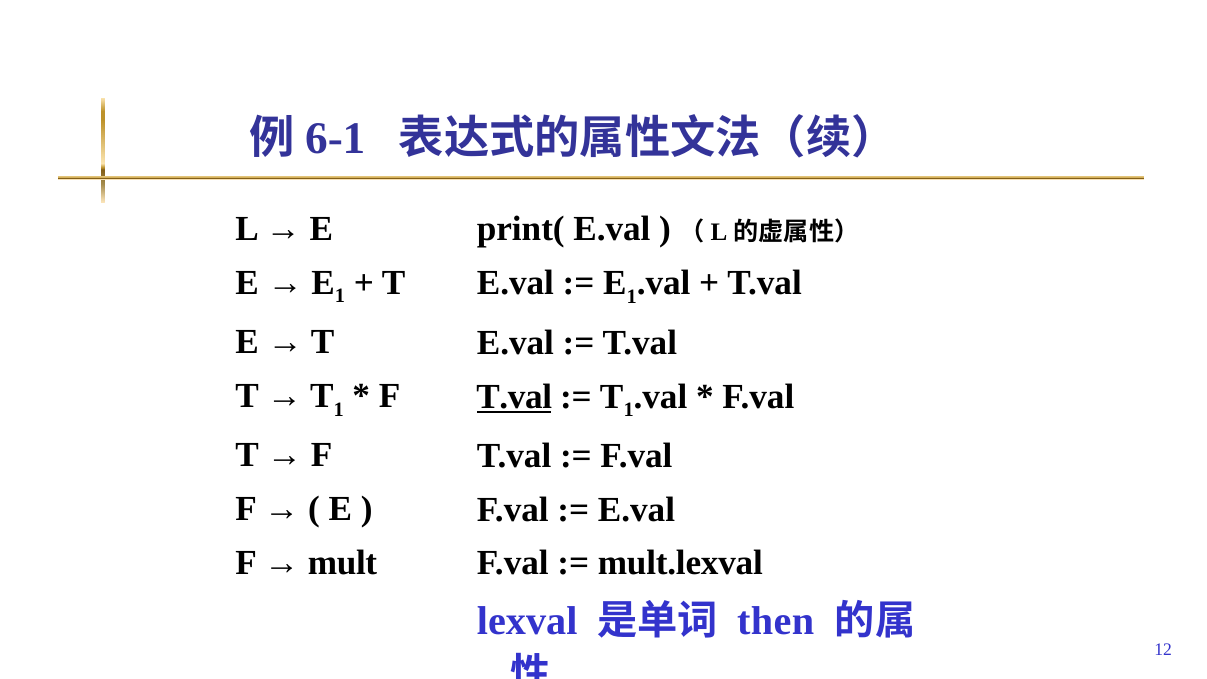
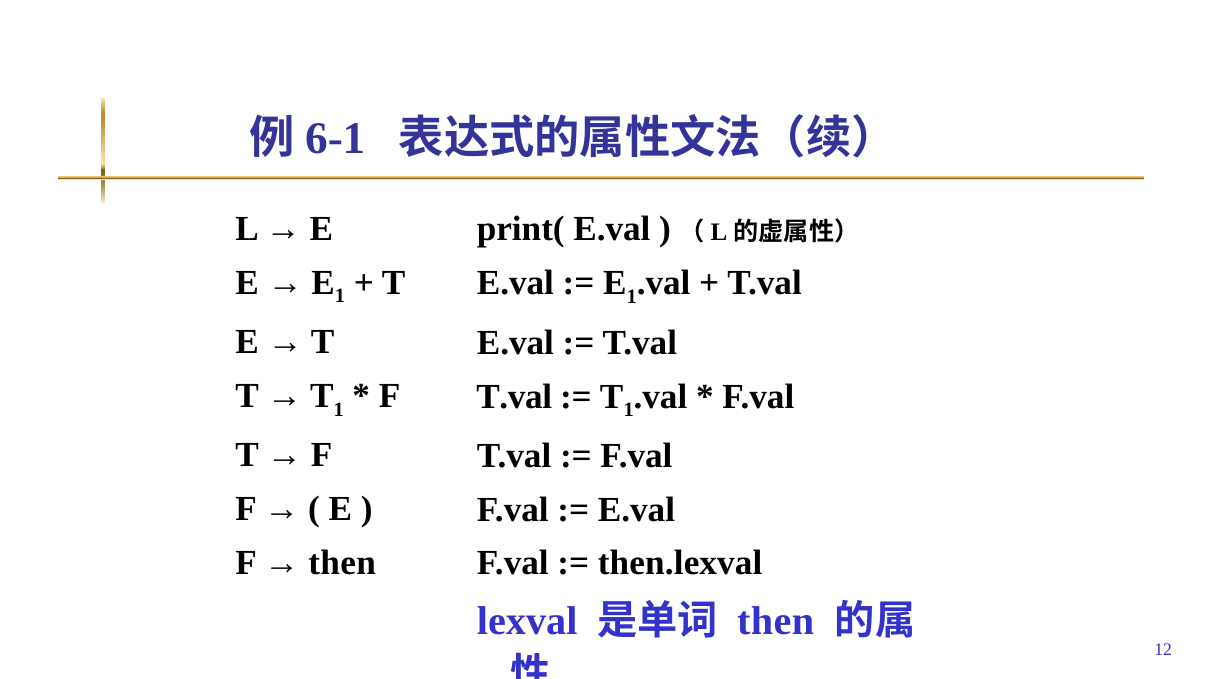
T.val at (514, 397) underline: present -> none
mult at (342, 562): mult -> then
mult.lexval: mult.lexval -> then.lexval
